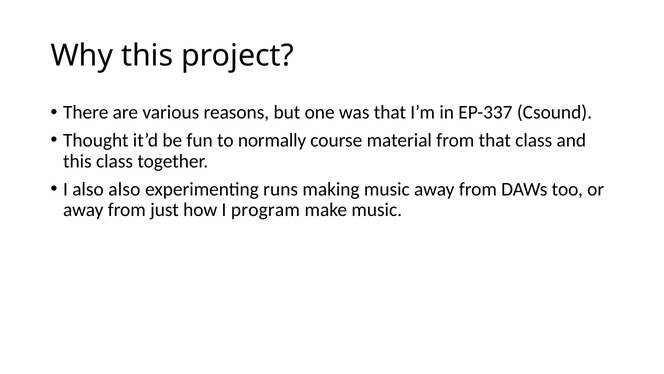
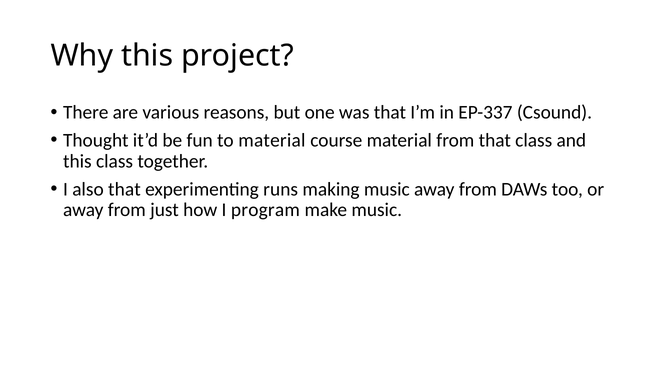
to normally: normally -> material
also also: also -> that
